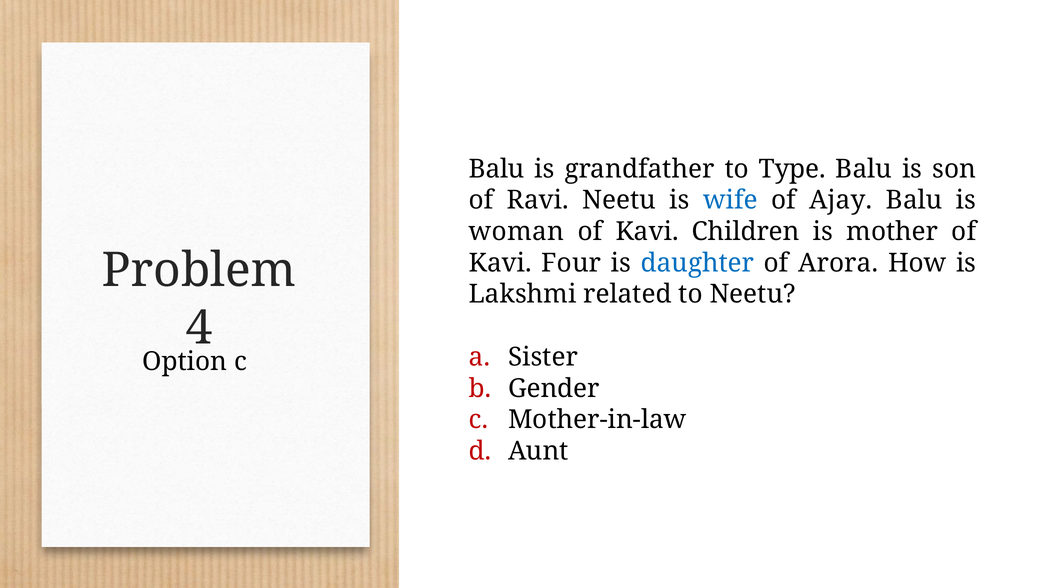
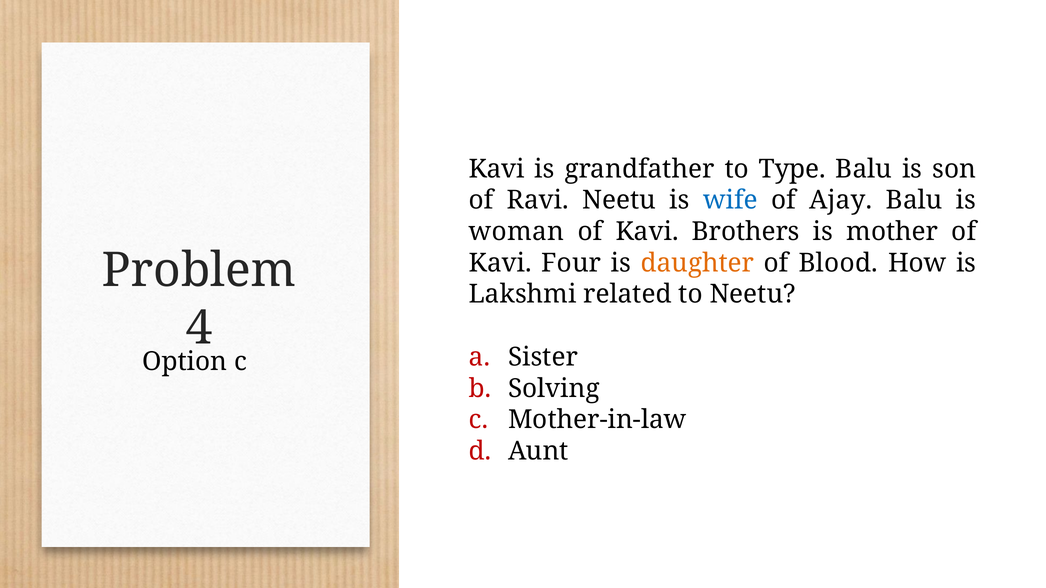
Balu at (497, 169): Balu -> Kavi
Children: Children -> Brothers
daughter colour: blue -> orange
Arora: Arora -> Blood
Gender: Gender -> Solving
